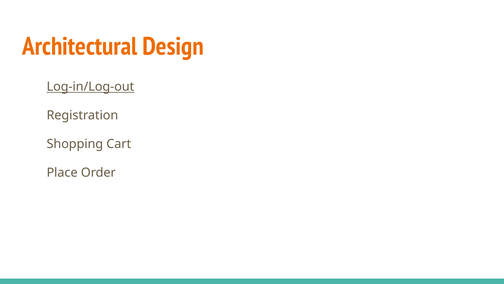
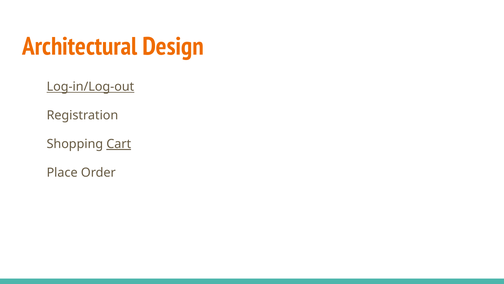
Cart underline: none -> present
